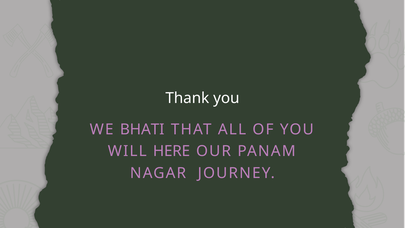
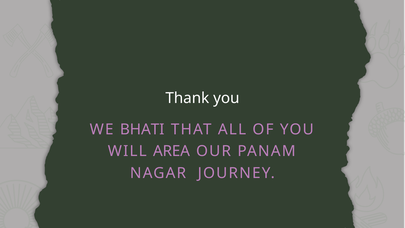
HERE: HERE -> AREA
